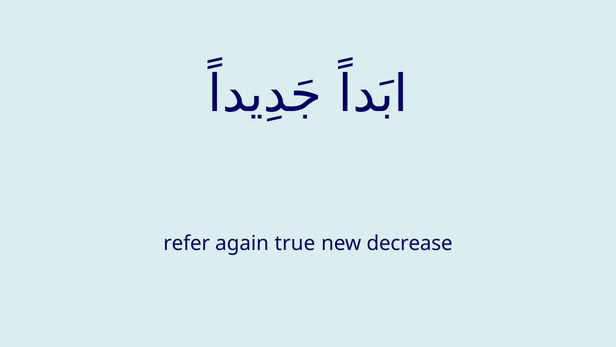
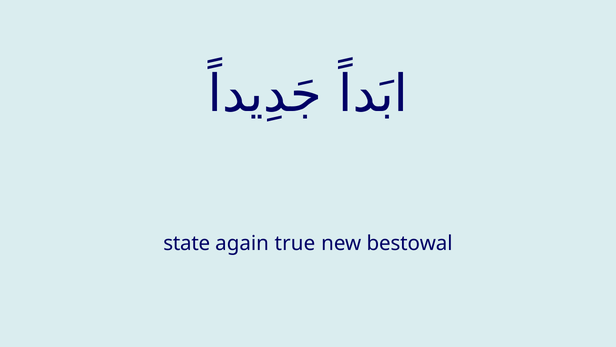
refer: refer -> state
decrease: decrease -> bestowal
